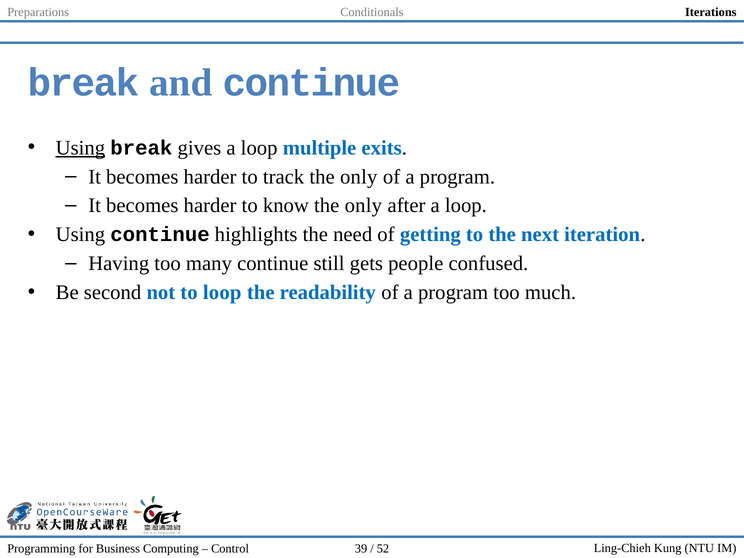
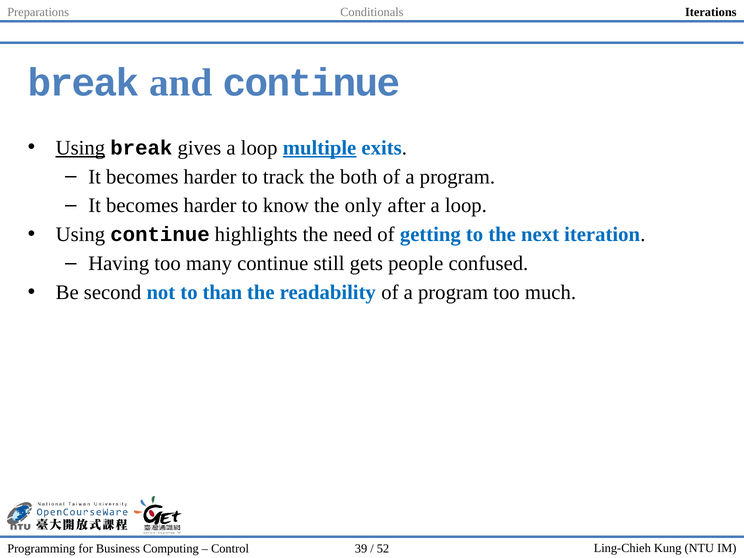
multiple underline: none -> present
track the only: only -> both
to loop: loop -> than
